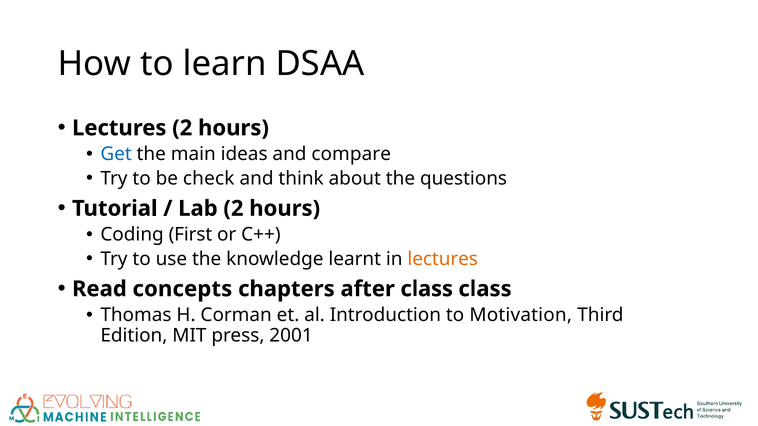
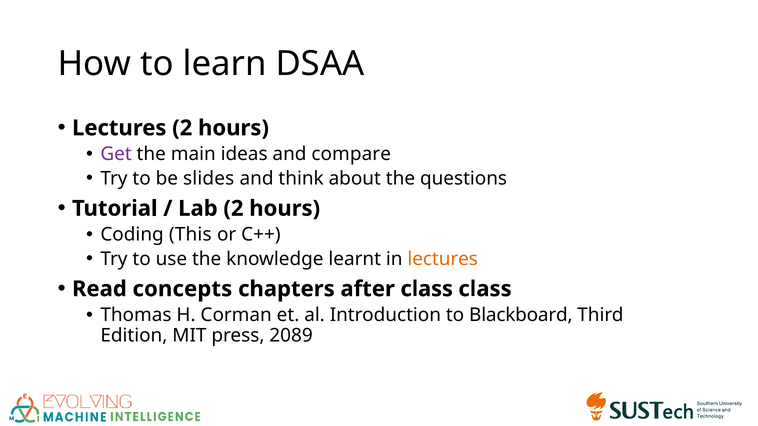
Get colour: blue -> purple
check: check -> slides
First: First -> This
Motivation: Motivation -> Blackboard
2001: 2001 -> 2089
